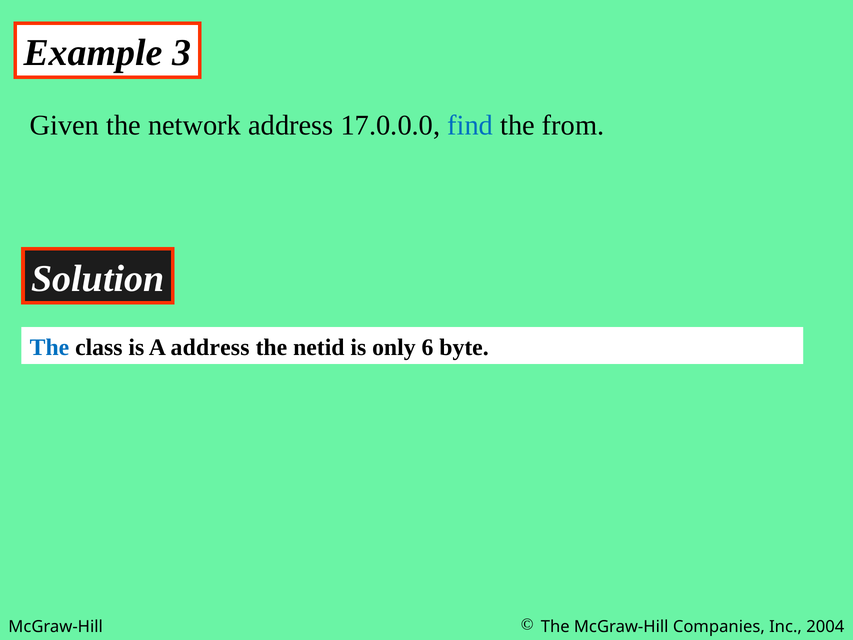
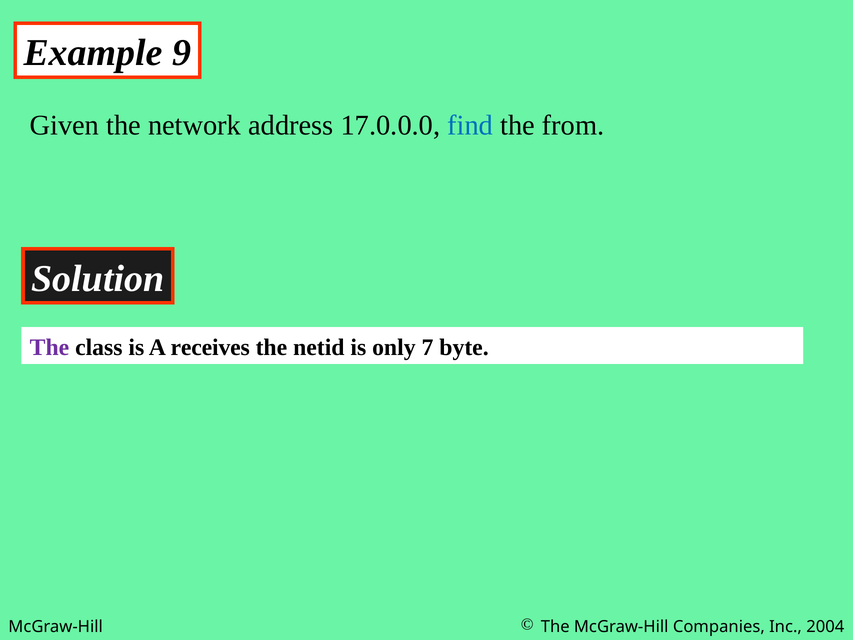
3: 3 -> 9
The at (49, 347) colour: blue -> purple
A address: address -> receives
6: 6 -> 7
